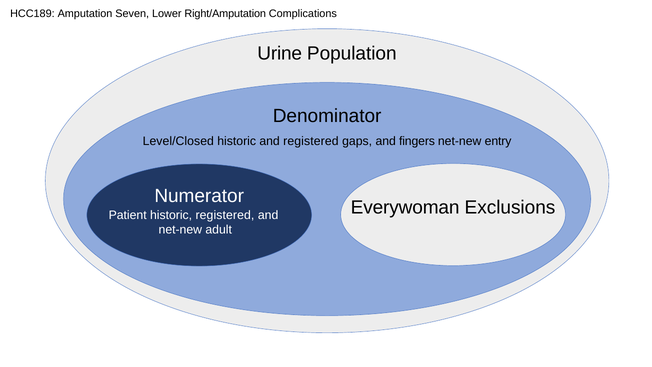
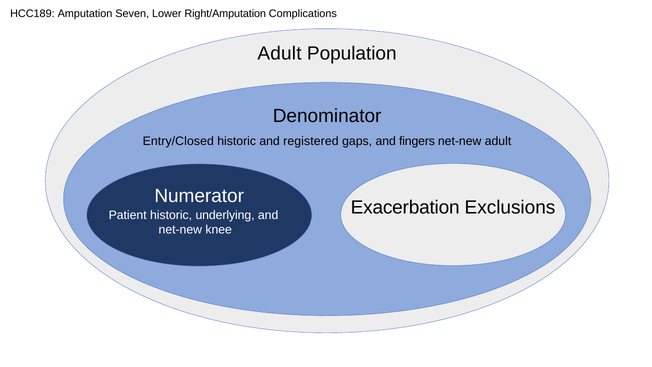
Urine at (280, 53): Urine -> Adult
Level/Closed: Level/Closed -> Entry/Closed
net-new entry: entry -> adult
Everywoman: Everywoman -> Exacerbation
historic registered: registered -> underlying
adult: adult -> knee
